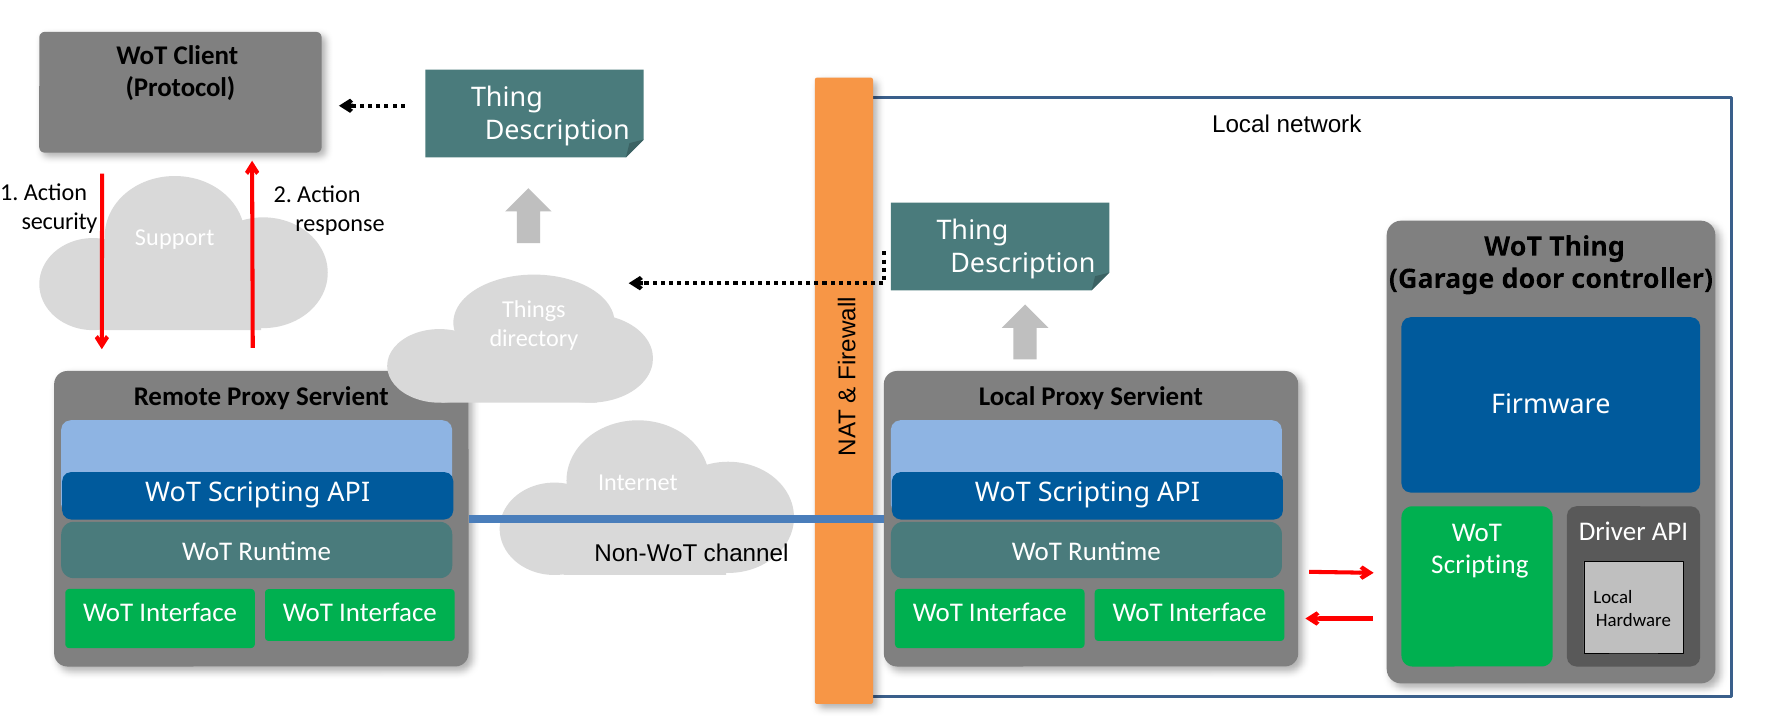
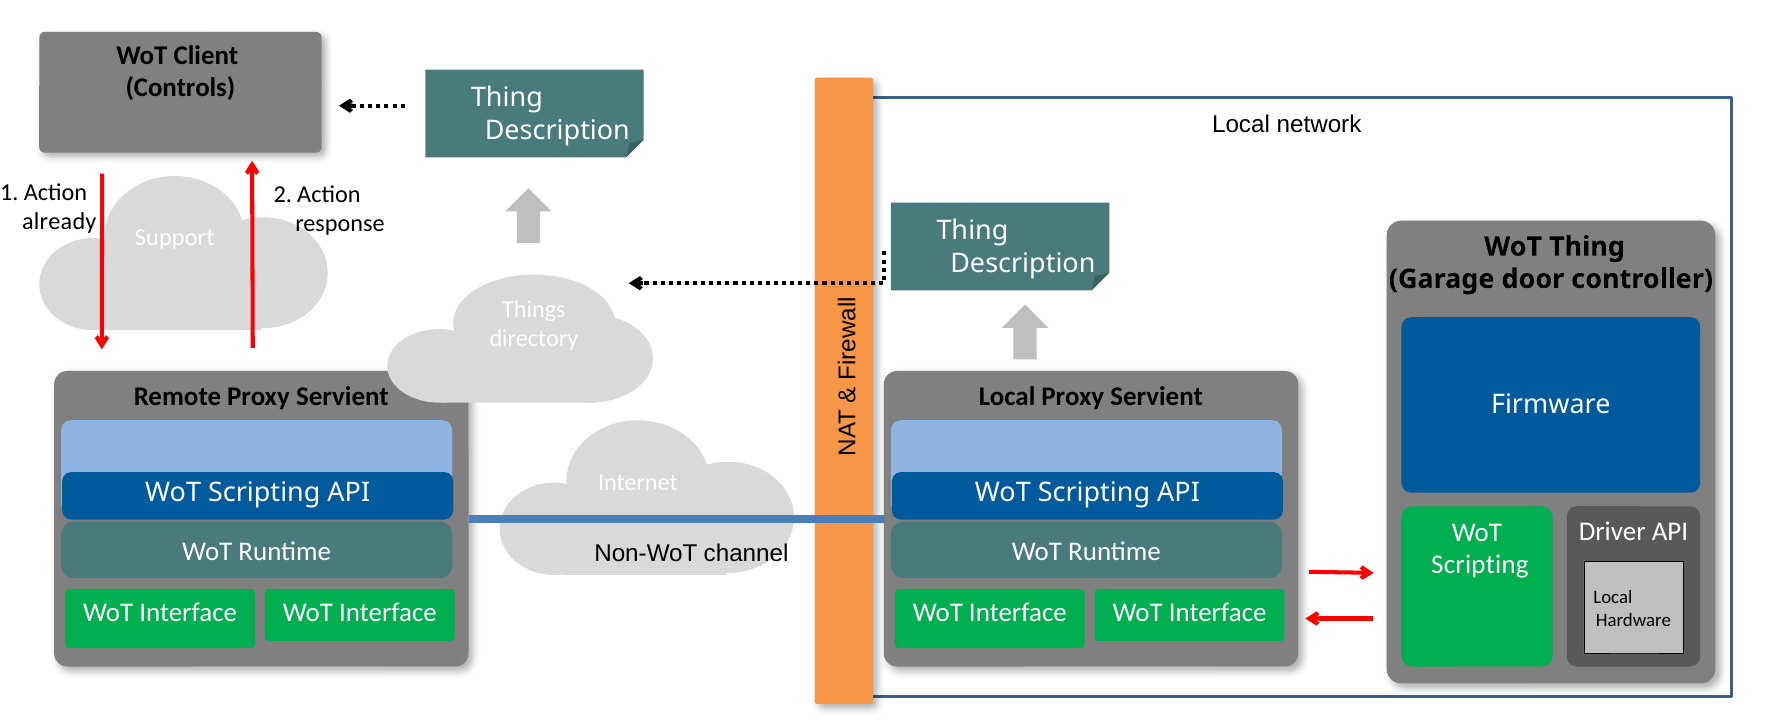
Protocol: Protocol -> Controls
security: security -> already
